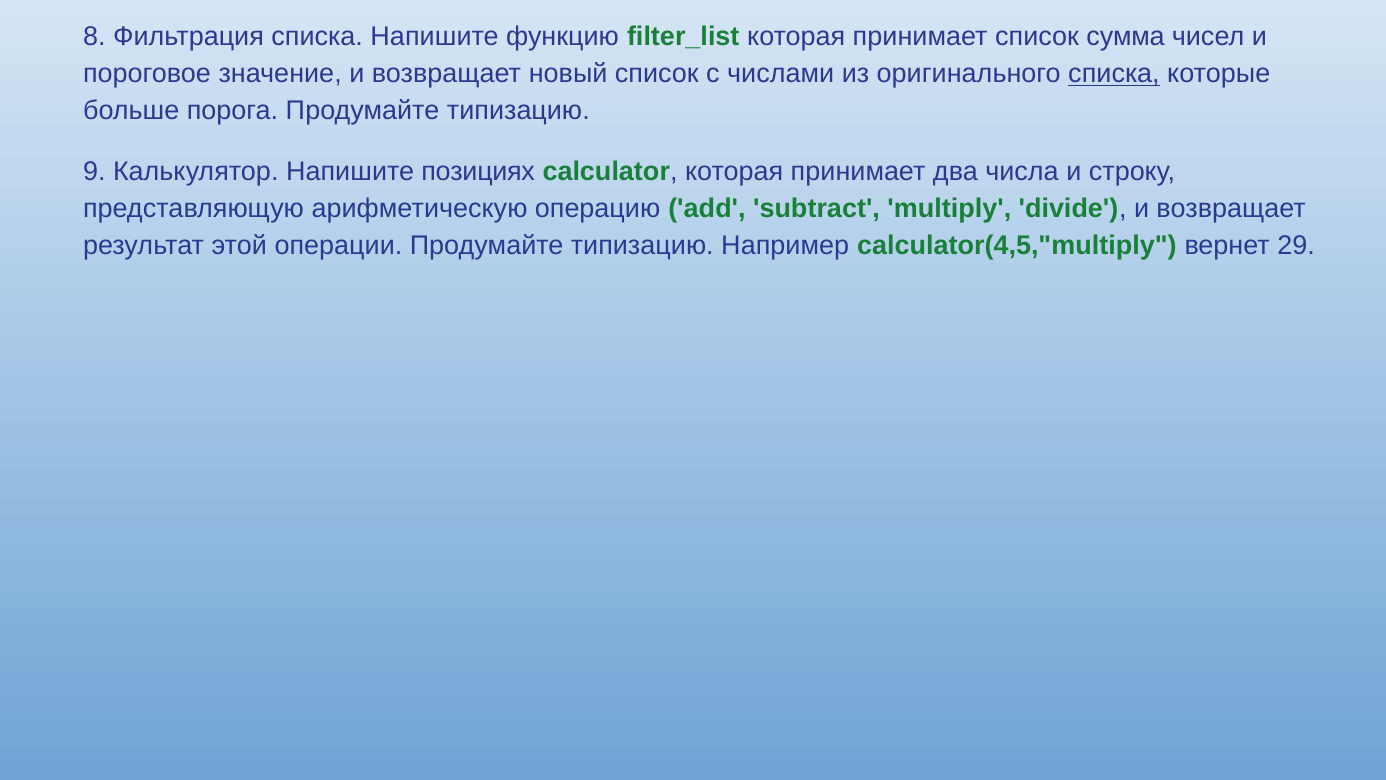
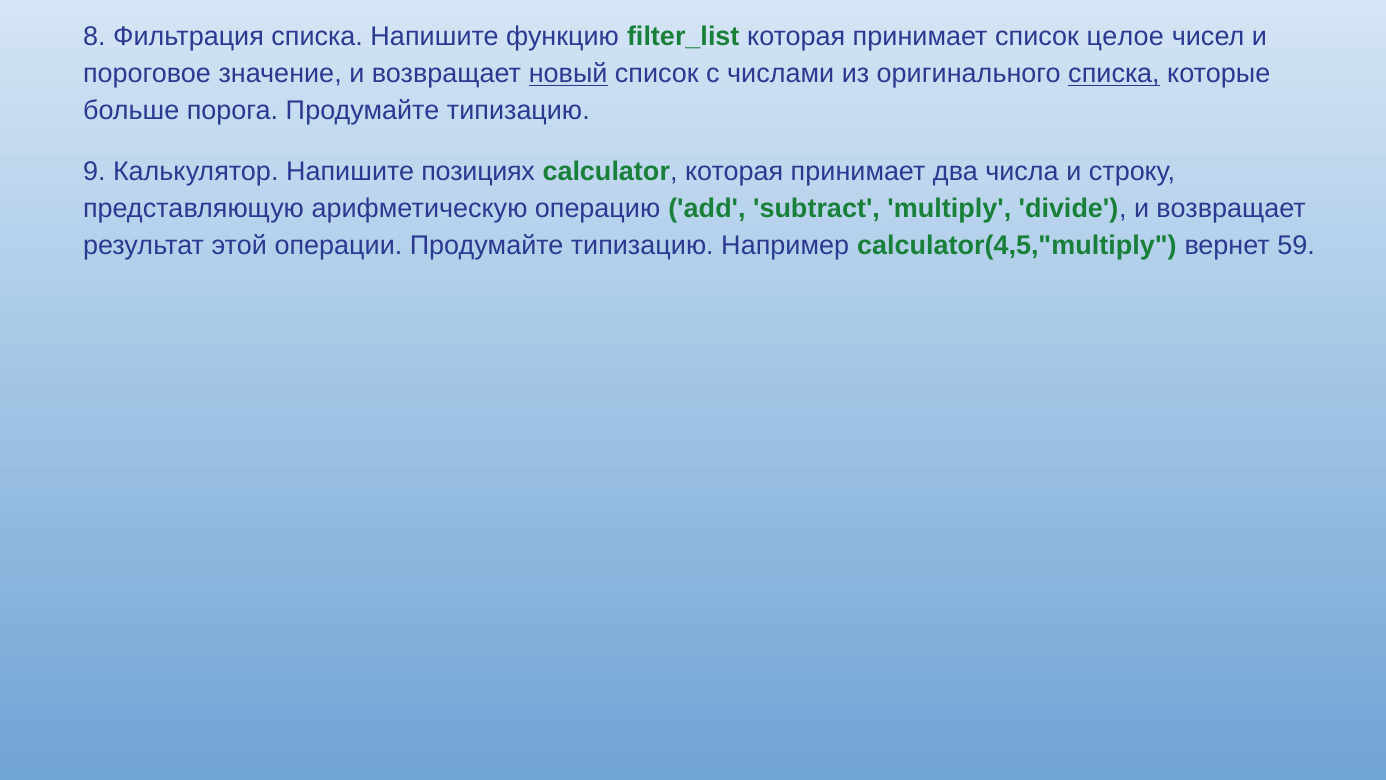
сумма: сумма -> целое
новый underline: none -> present
29: 29 -> 59
